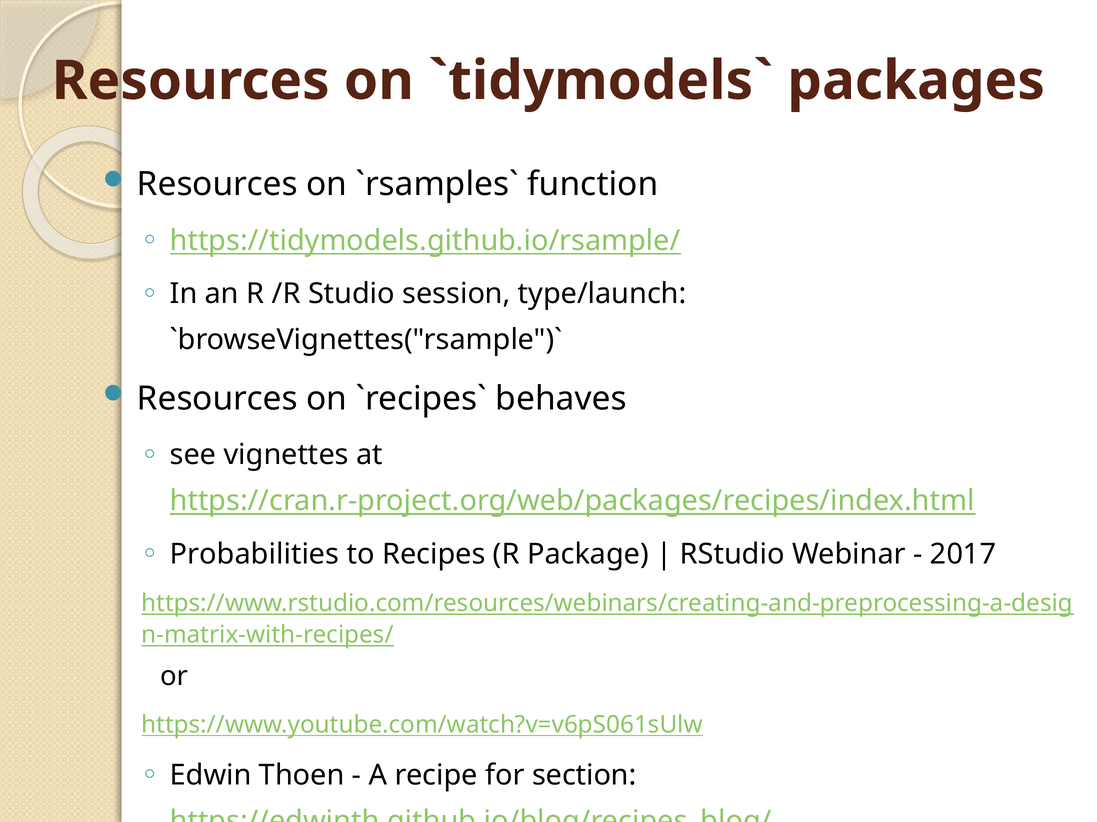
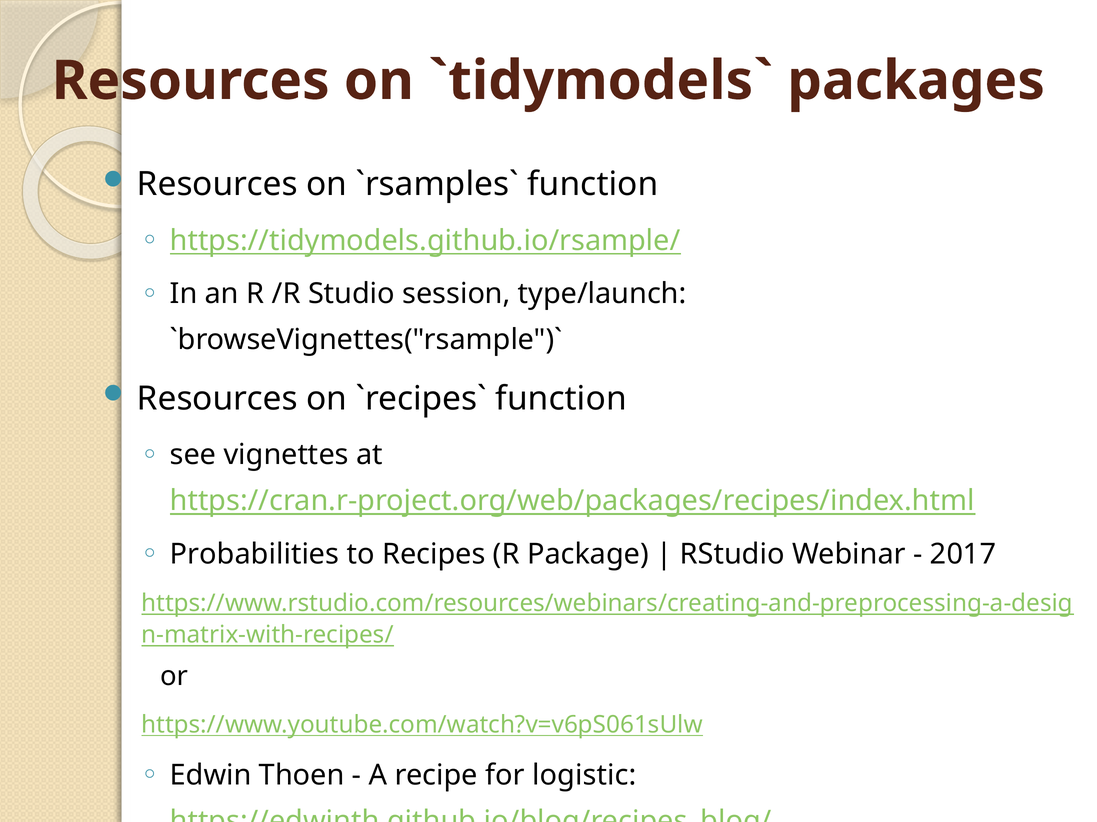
behaves at (561, 399): behaves -> function
section: section -> logistic
